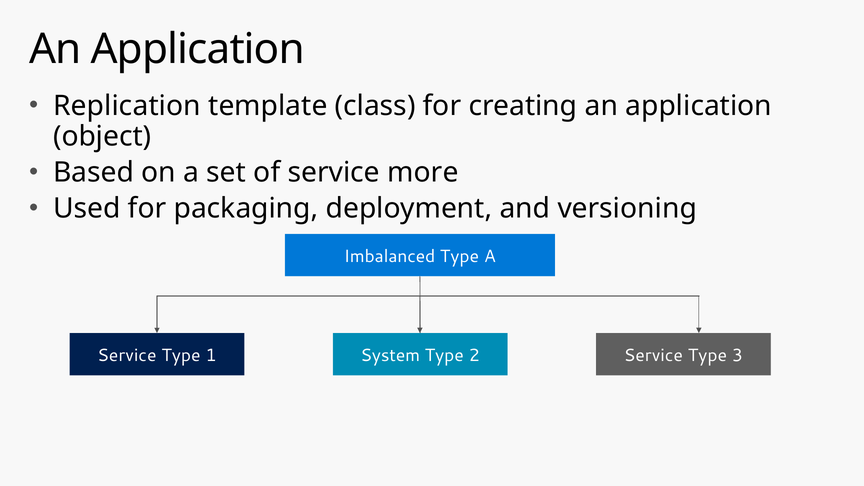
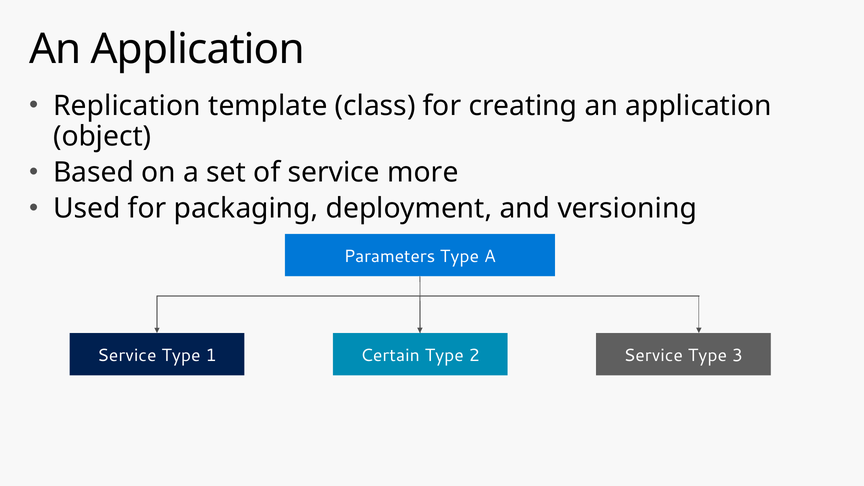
Imbalanced: Imbalanced -> Parameters
System: System -> Certain
